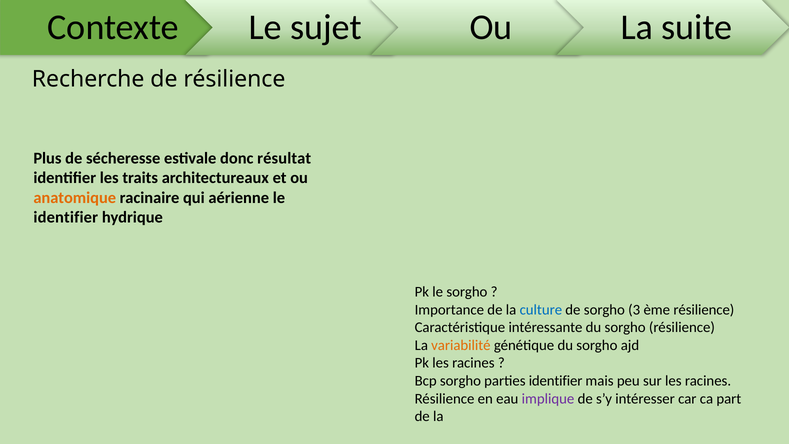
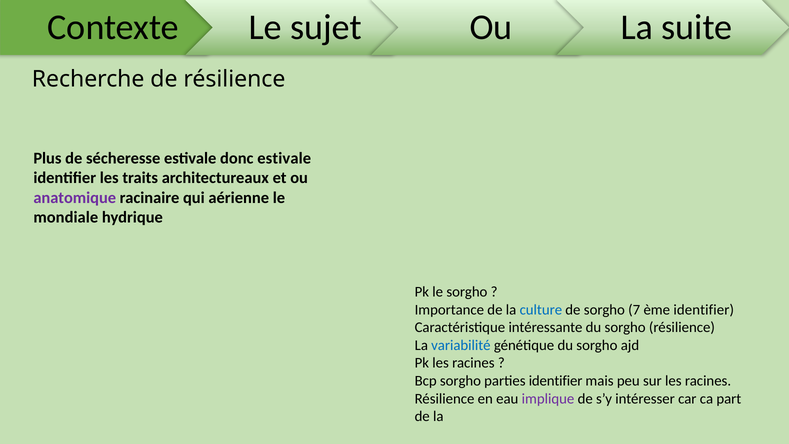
donc résultat: résultat -> estivale
anatomique colour: orange -> purple
identifier at (66, 217): identifier -> mondiale
3: 3 -> 7
ème résilience: résilience -> identifier
variabilité colour: orange -> blue
